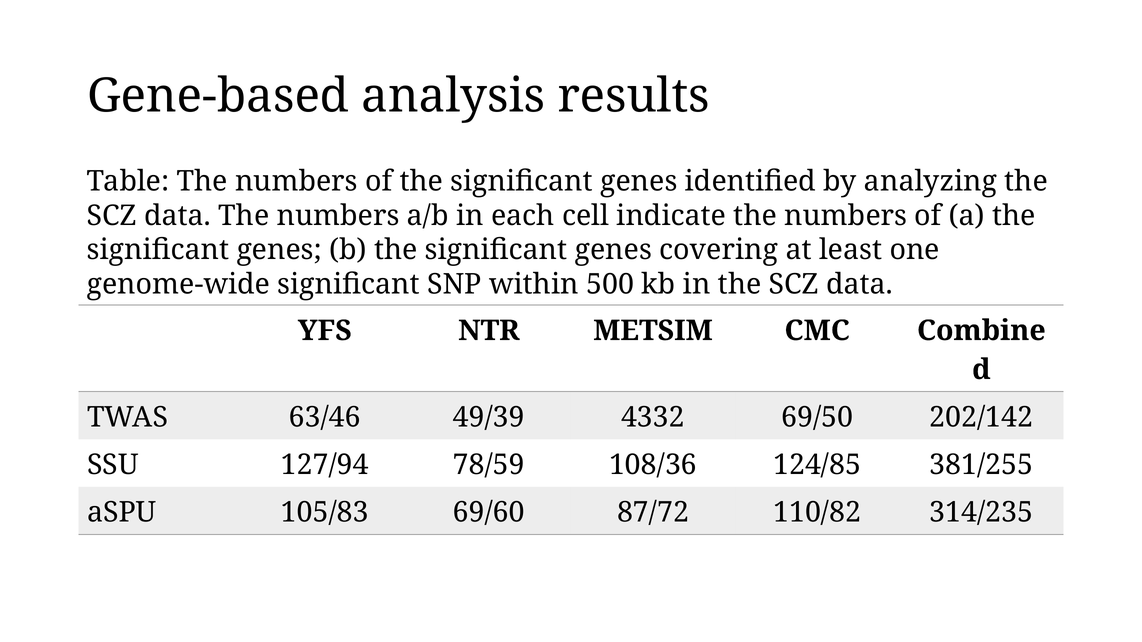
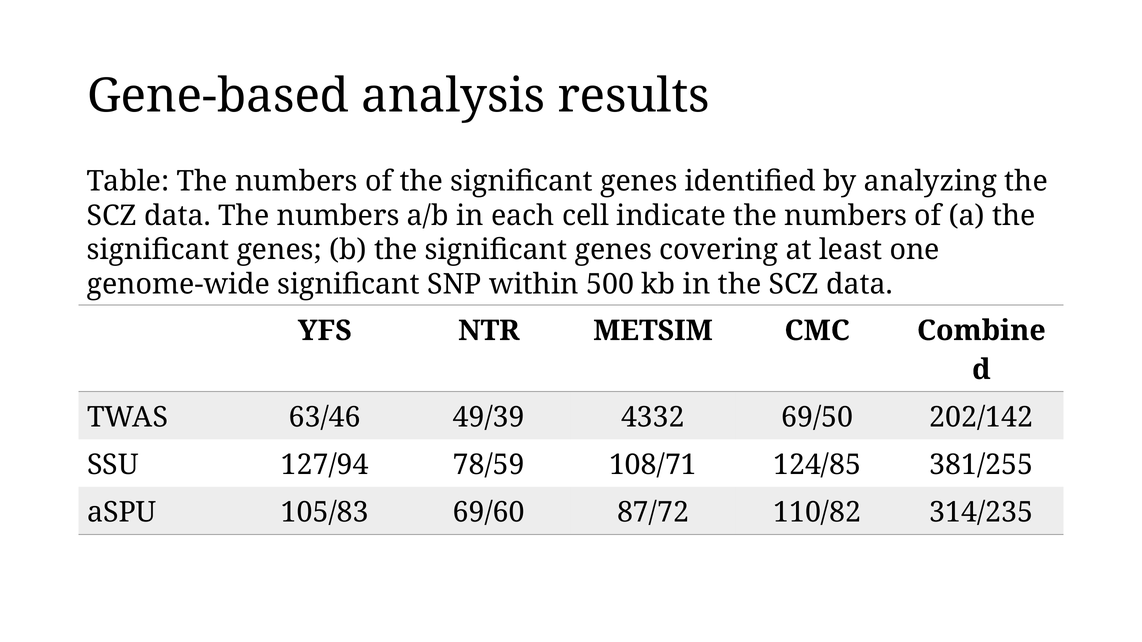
108/36: 108/36 -> 108/71
